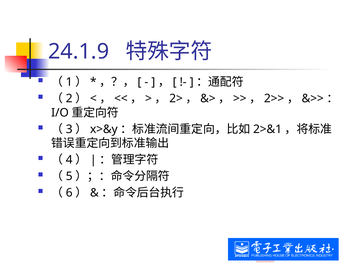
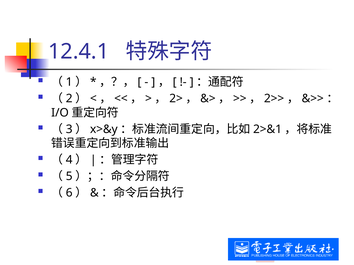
24.1.9: 24.1.9 -> 12.4.1
